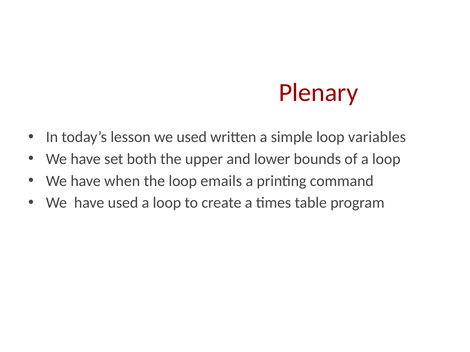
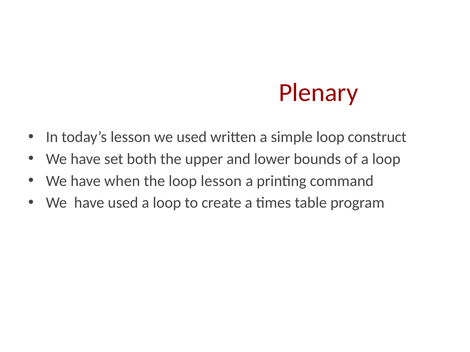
variables: variables -> construct
loop emails: emails -> lesson
